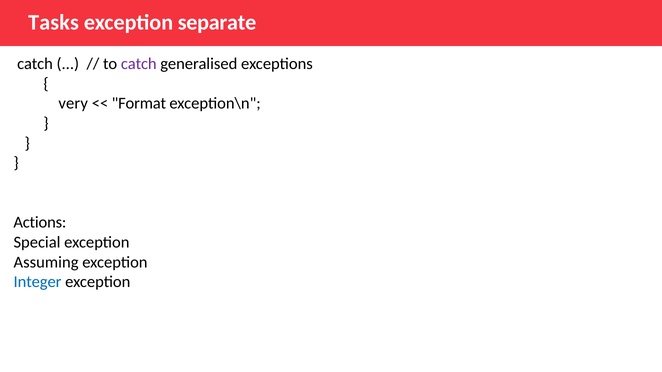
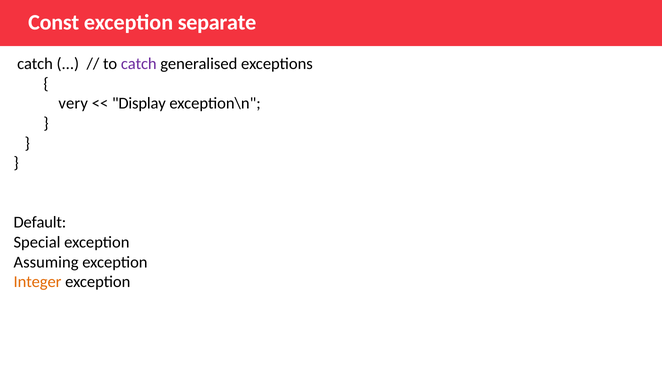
Tasks: Tasks -> Const
Format: Format -> Display
Actions: Actions -> Default
Integer colour: blue -> orange
